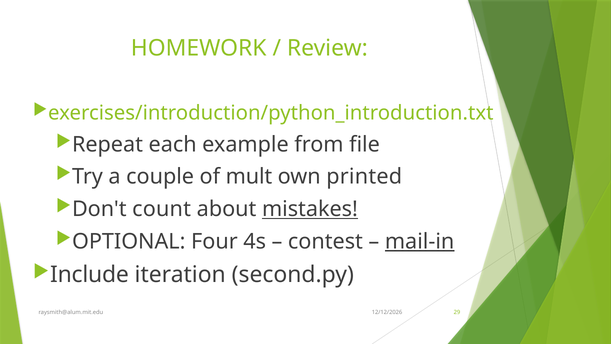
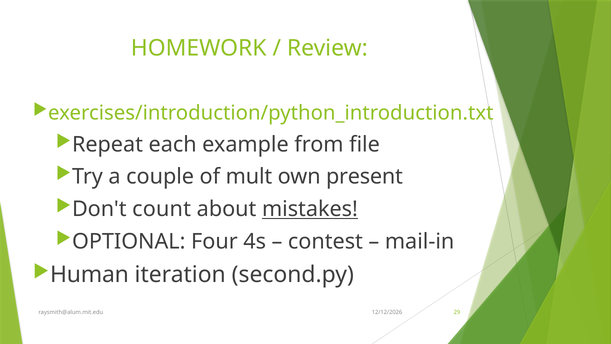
printed: printed -> present
mail-in underline: present -> none
Include: Include -> Human
